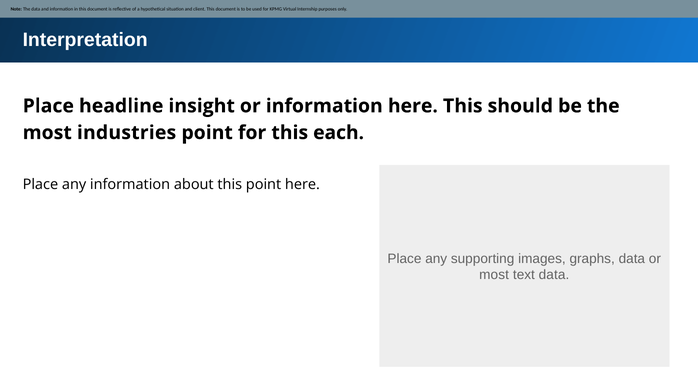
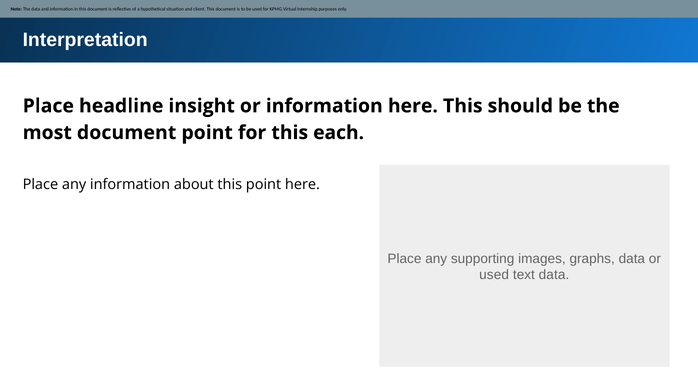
most industries: industries -> document
most at (494, 275): most -> used
